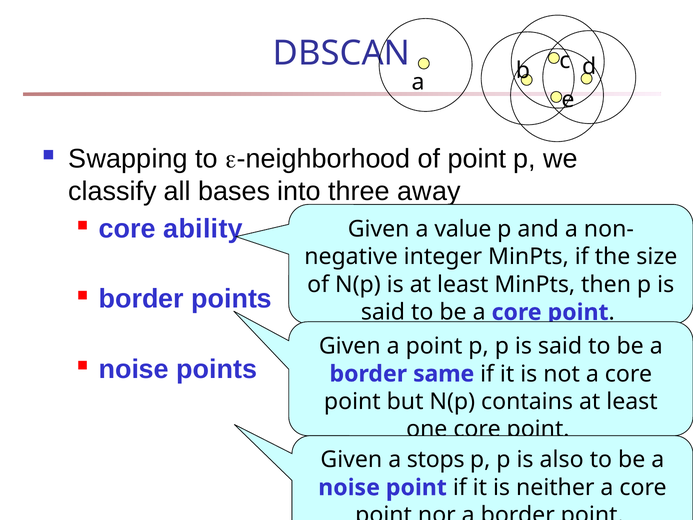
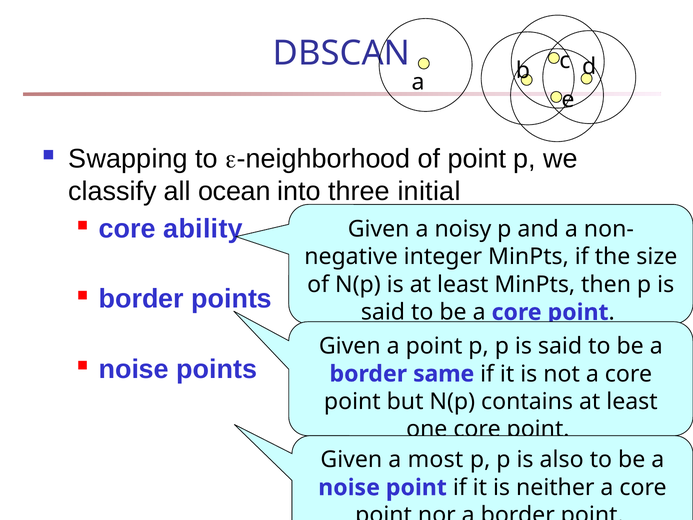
bases: bases -> ocean
away: away -> initial
value: value -> noisy
stops: stops -> most
